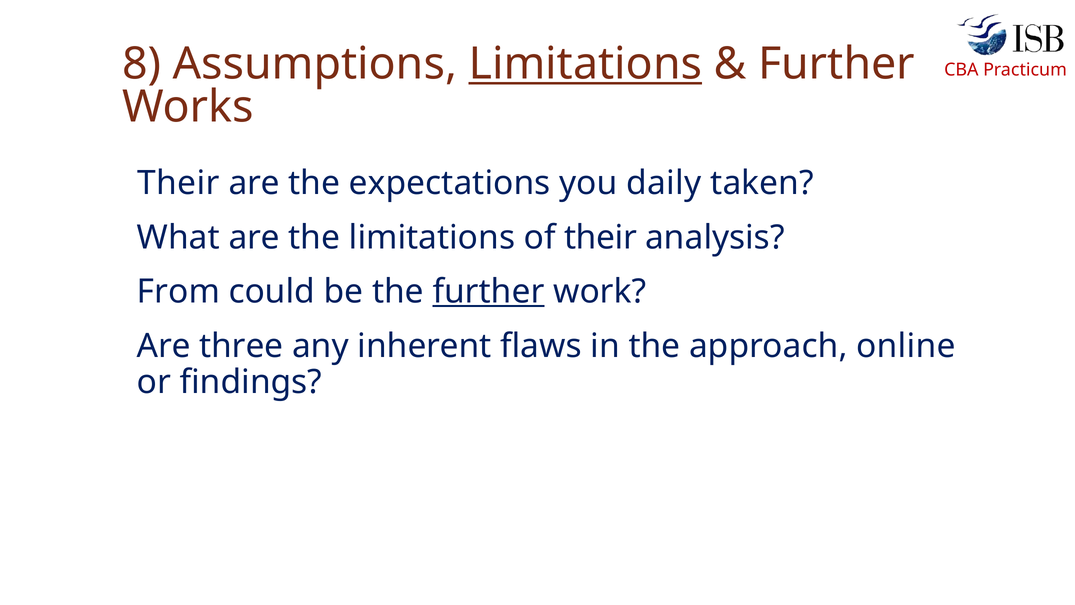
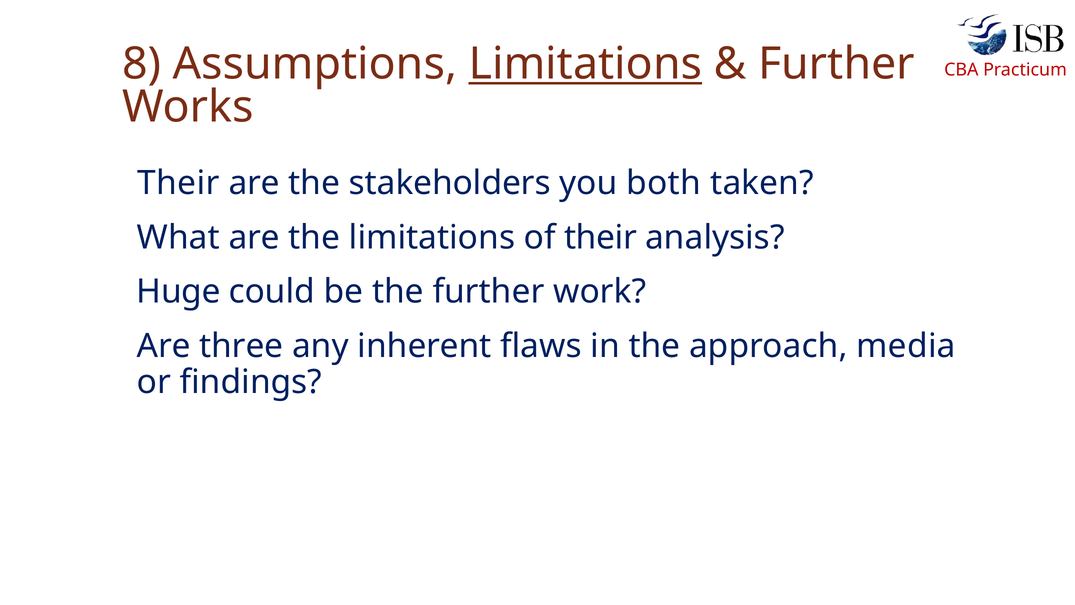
expectations: expectations -> stakeholders
daily: daily -> both
From: From -> Huge
further at (489, 292) underline: present -> none
online: online -> media
